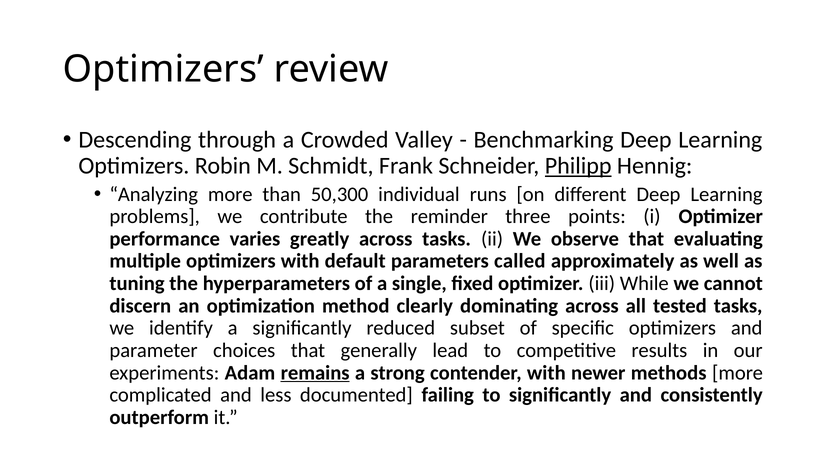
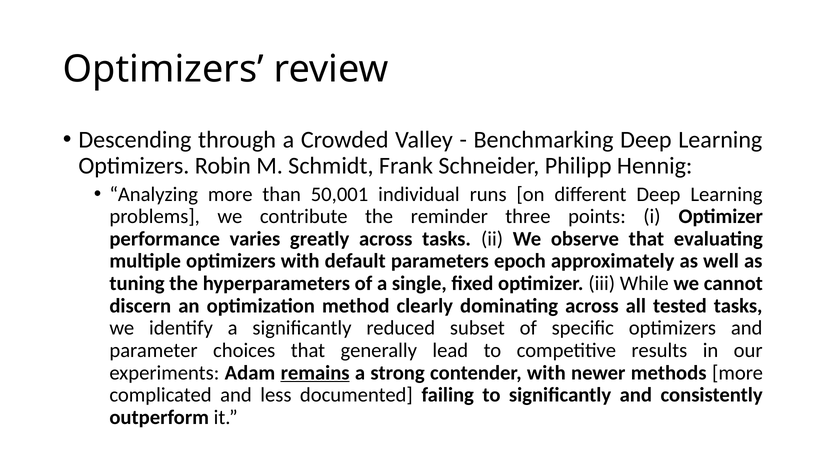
Philipp underline: present -> none
50,300: 50,300 -> 50,001
called: called -> epoch
